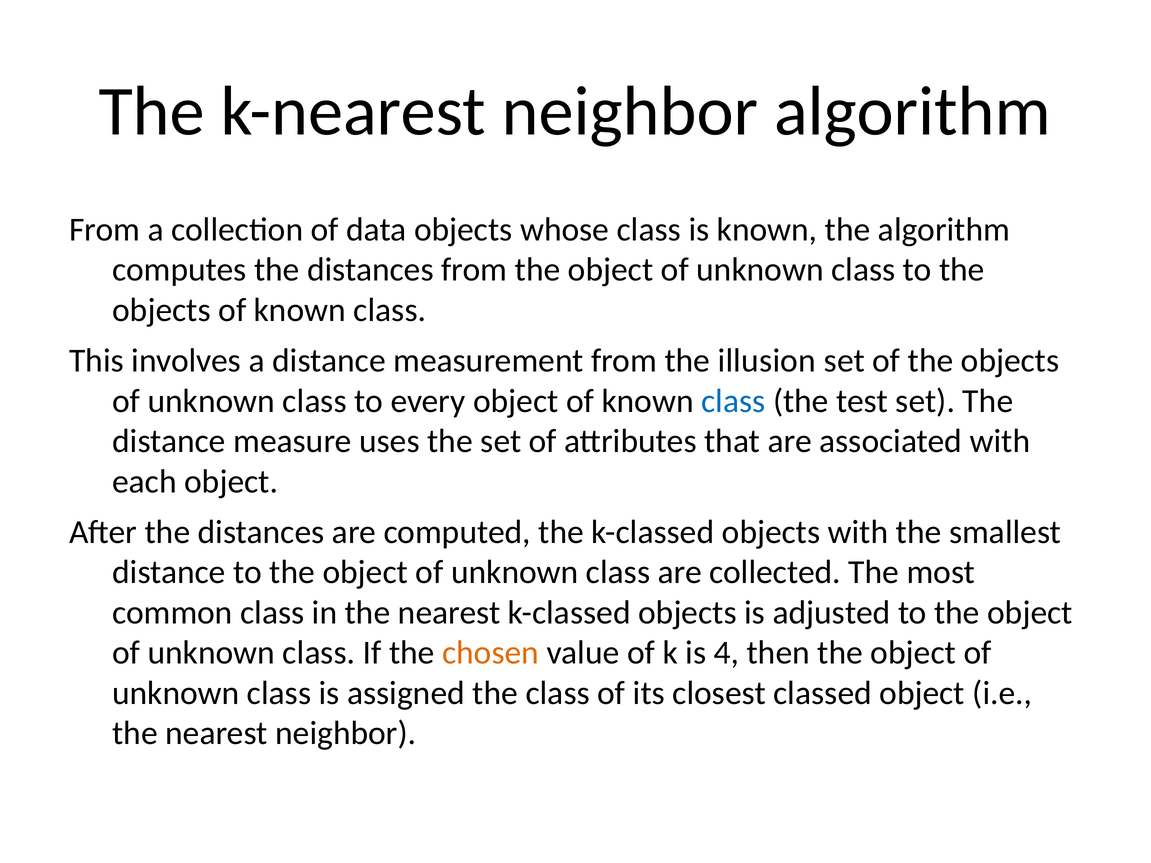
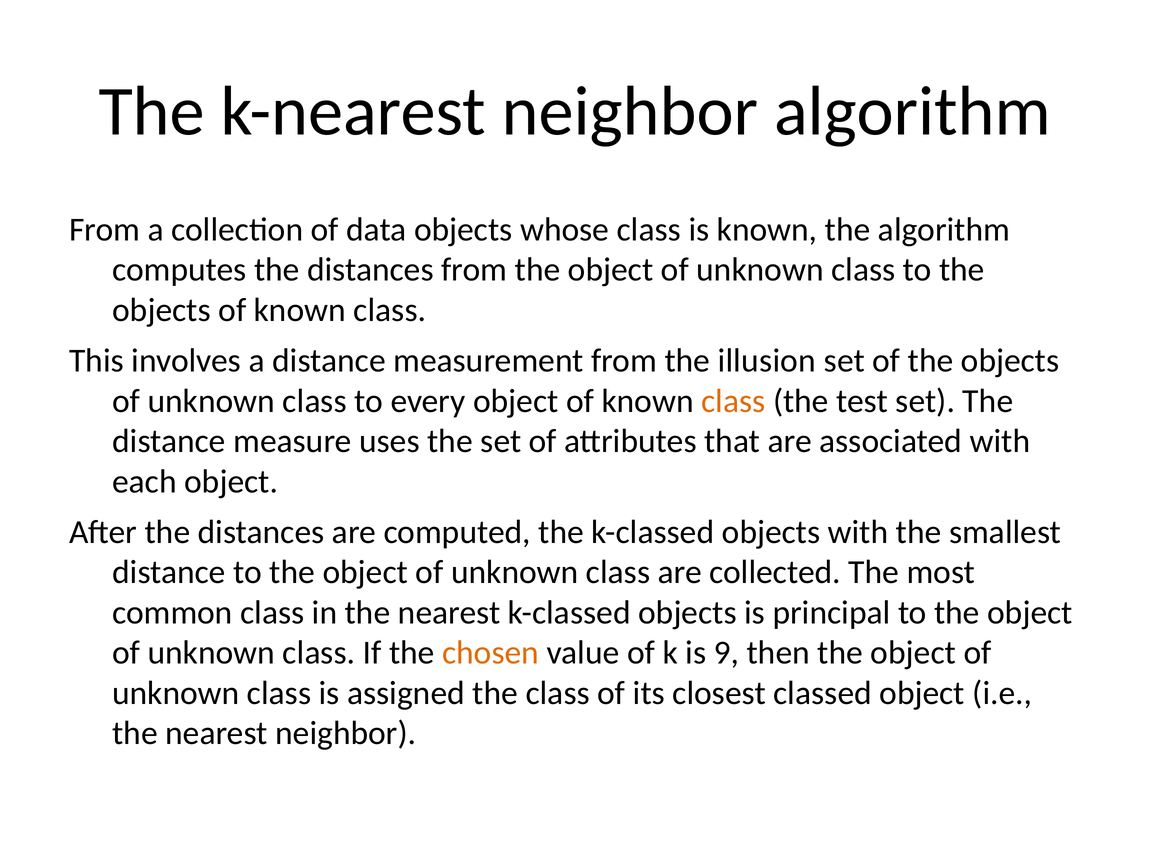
class at (733, 401) colour: blue -> orange
adjusted: adjusted -> principal
4: 4 -> 9
